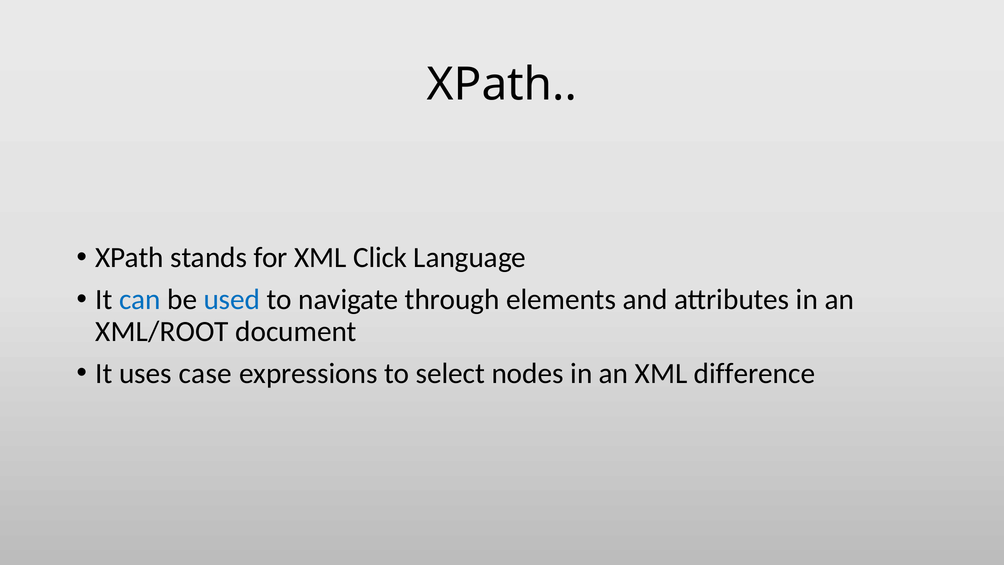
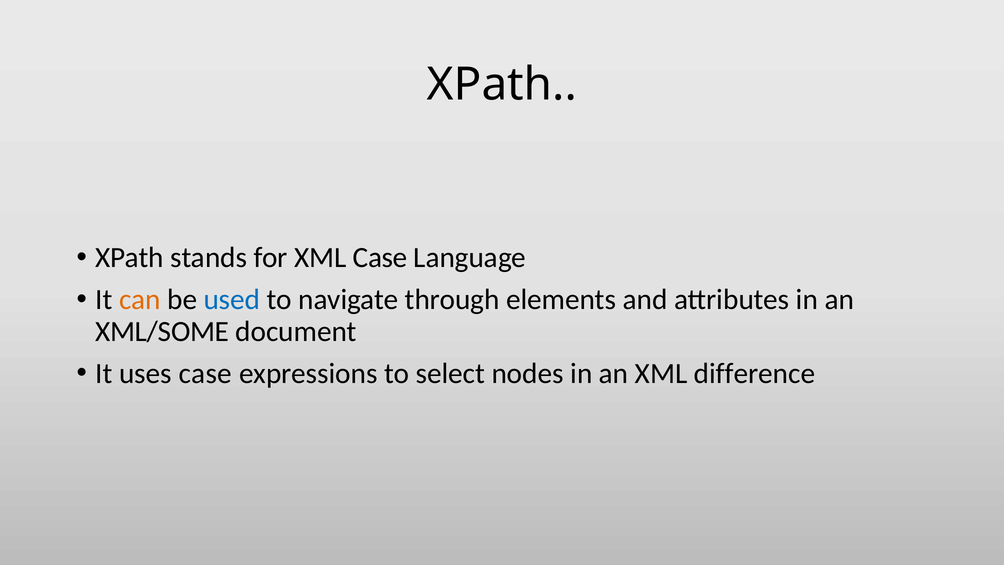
XML Click: Click -> Case
can colour: blue -> orange
XML/ROOT: XML/ROOT -> XML/SOME
